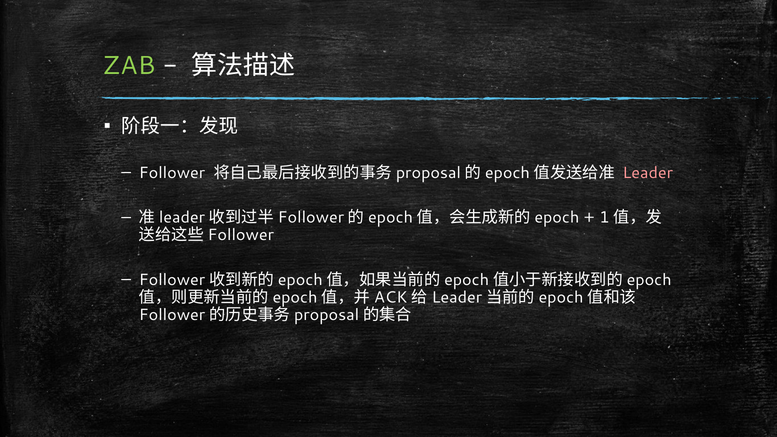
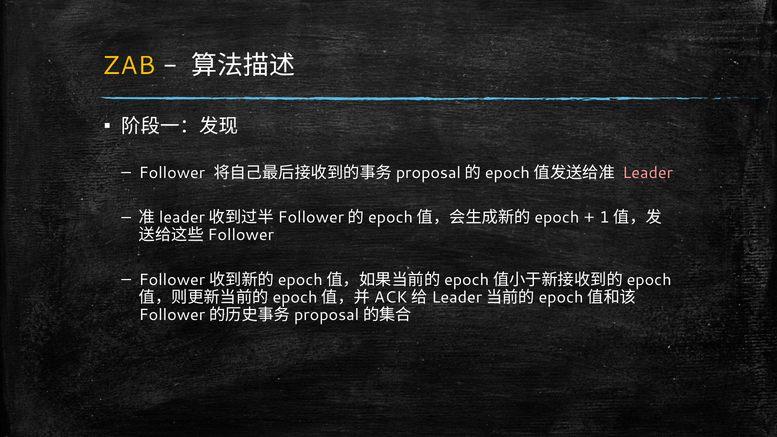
ZAB colour: light green -> yellow
